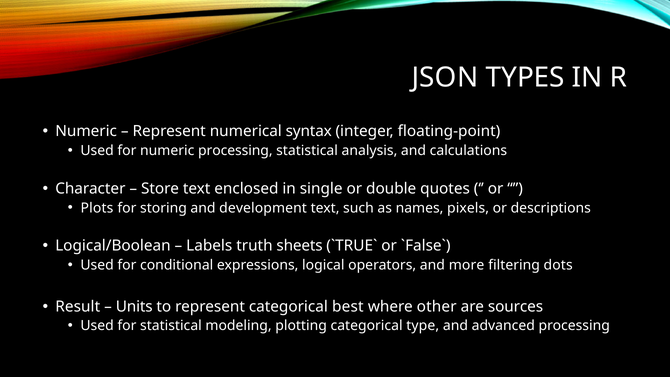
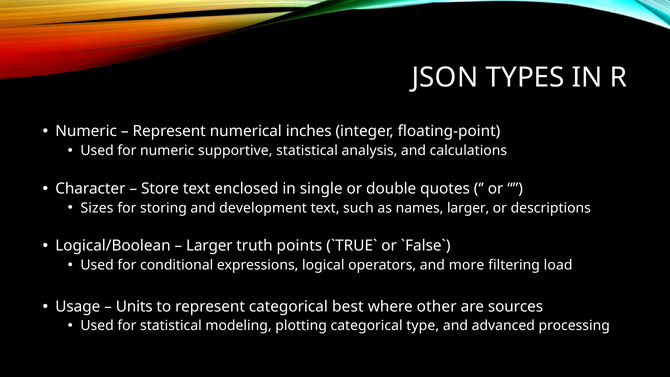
syntax: syntax -> inches
numeric processing: processing -> supportive
Plots: Plots -> Sizes
names pixels: pixels -> larger
Labels at (209, 246): Labels -> Larger
sheets: sheets -> points
dots: dots -> load
Result: Result -> Usage
